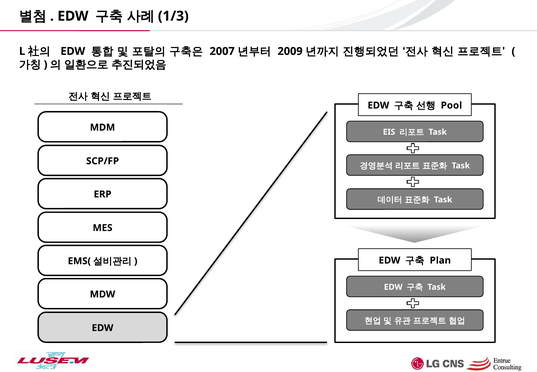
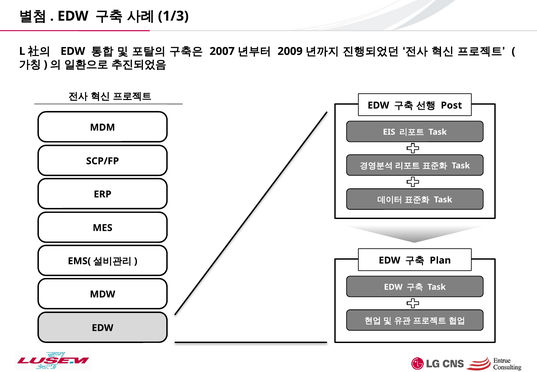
Pool: Pool -> Post
